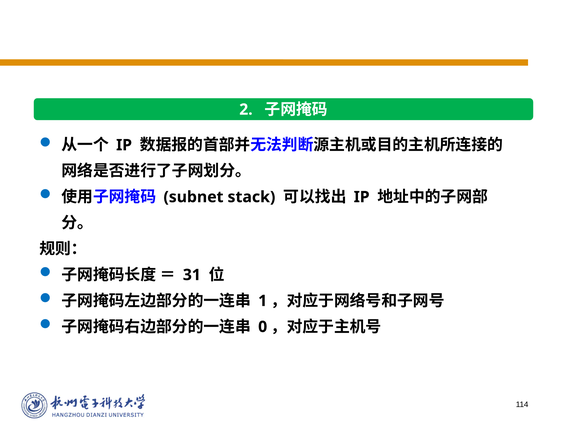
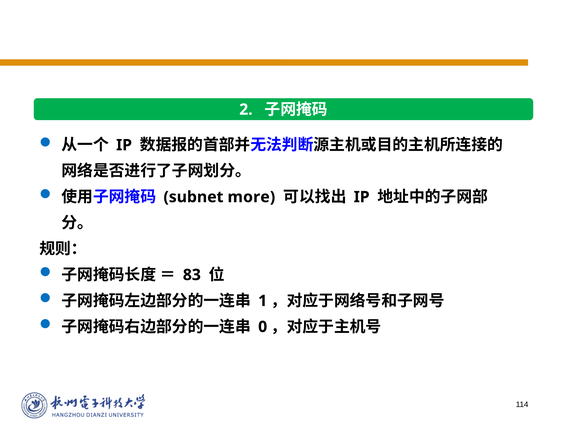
stack: stack -> more
31: 31 -> 83
